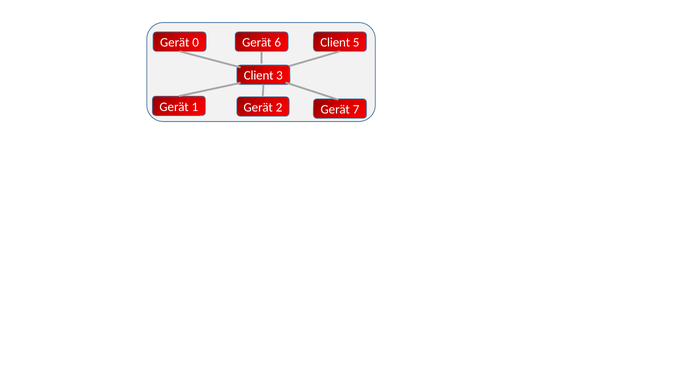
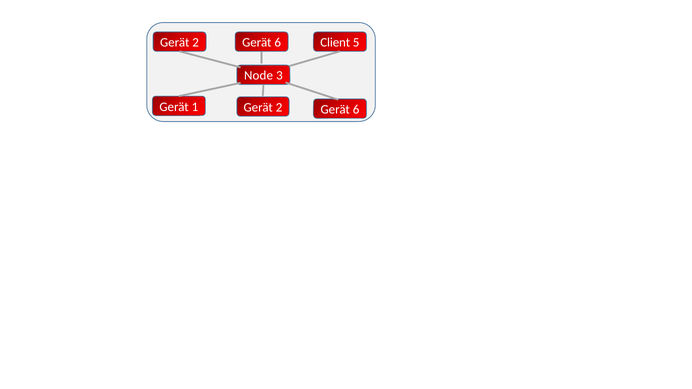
0 at (196, 43): 0 -> 2
Client at (259, 76): Client -> Node
1 Gerät 7: 7 -> 6
